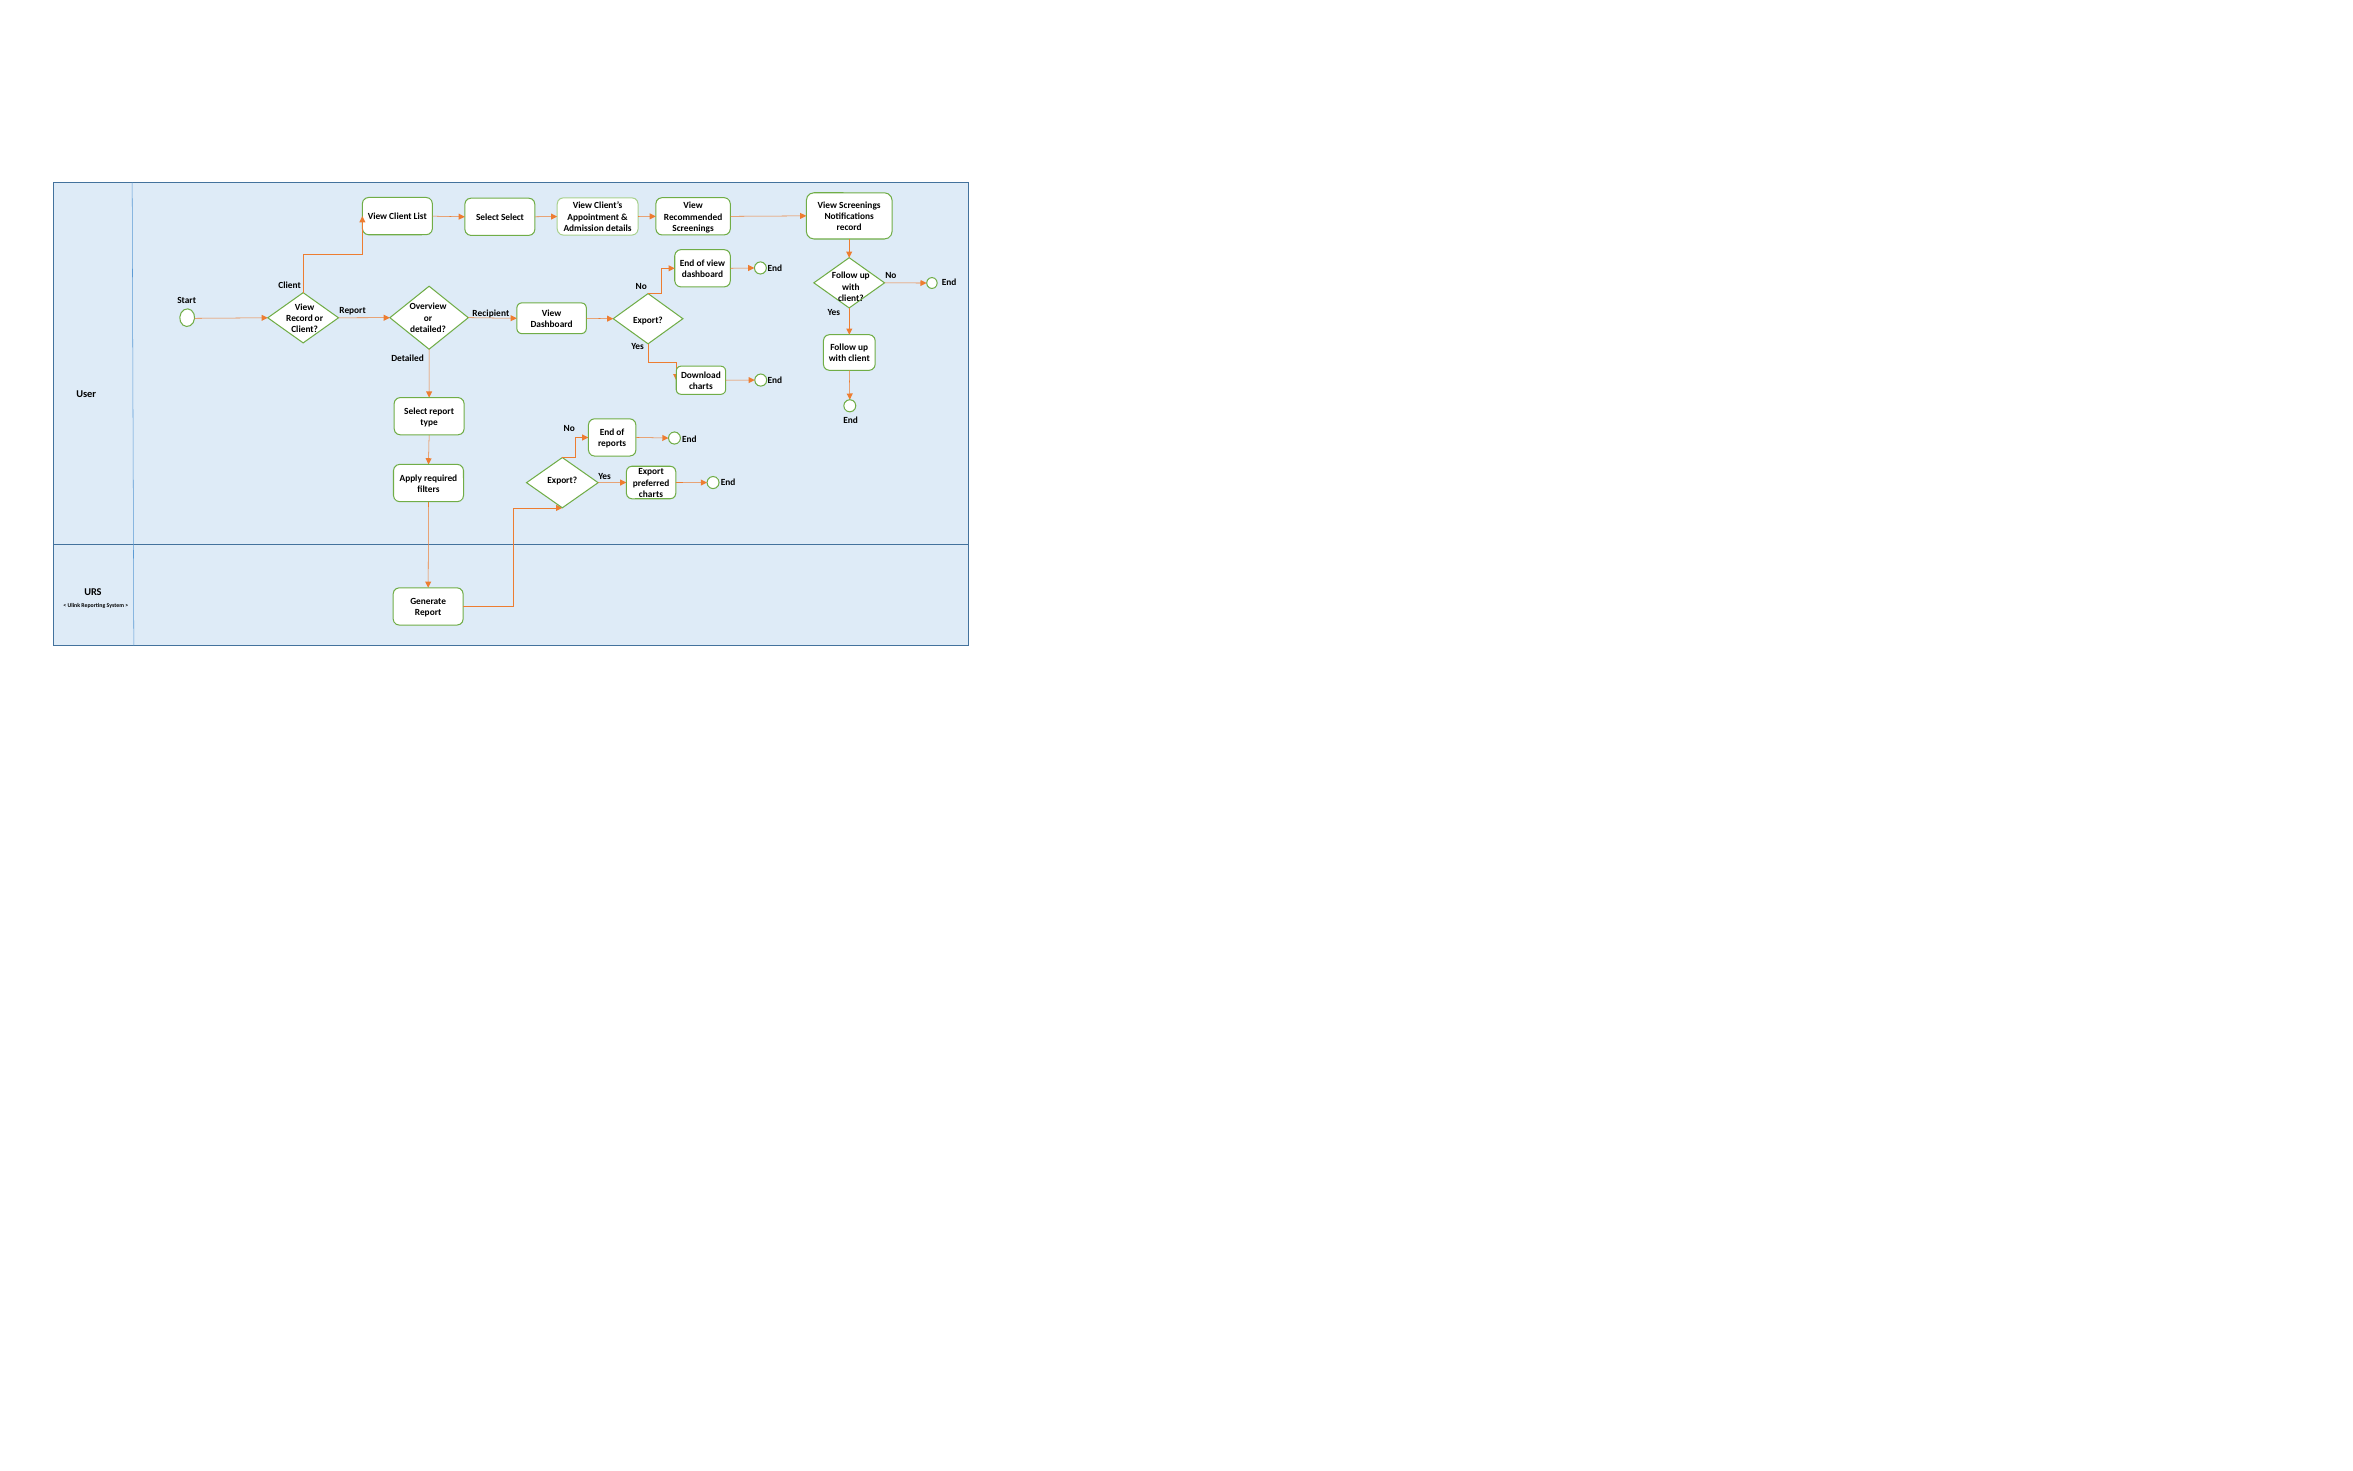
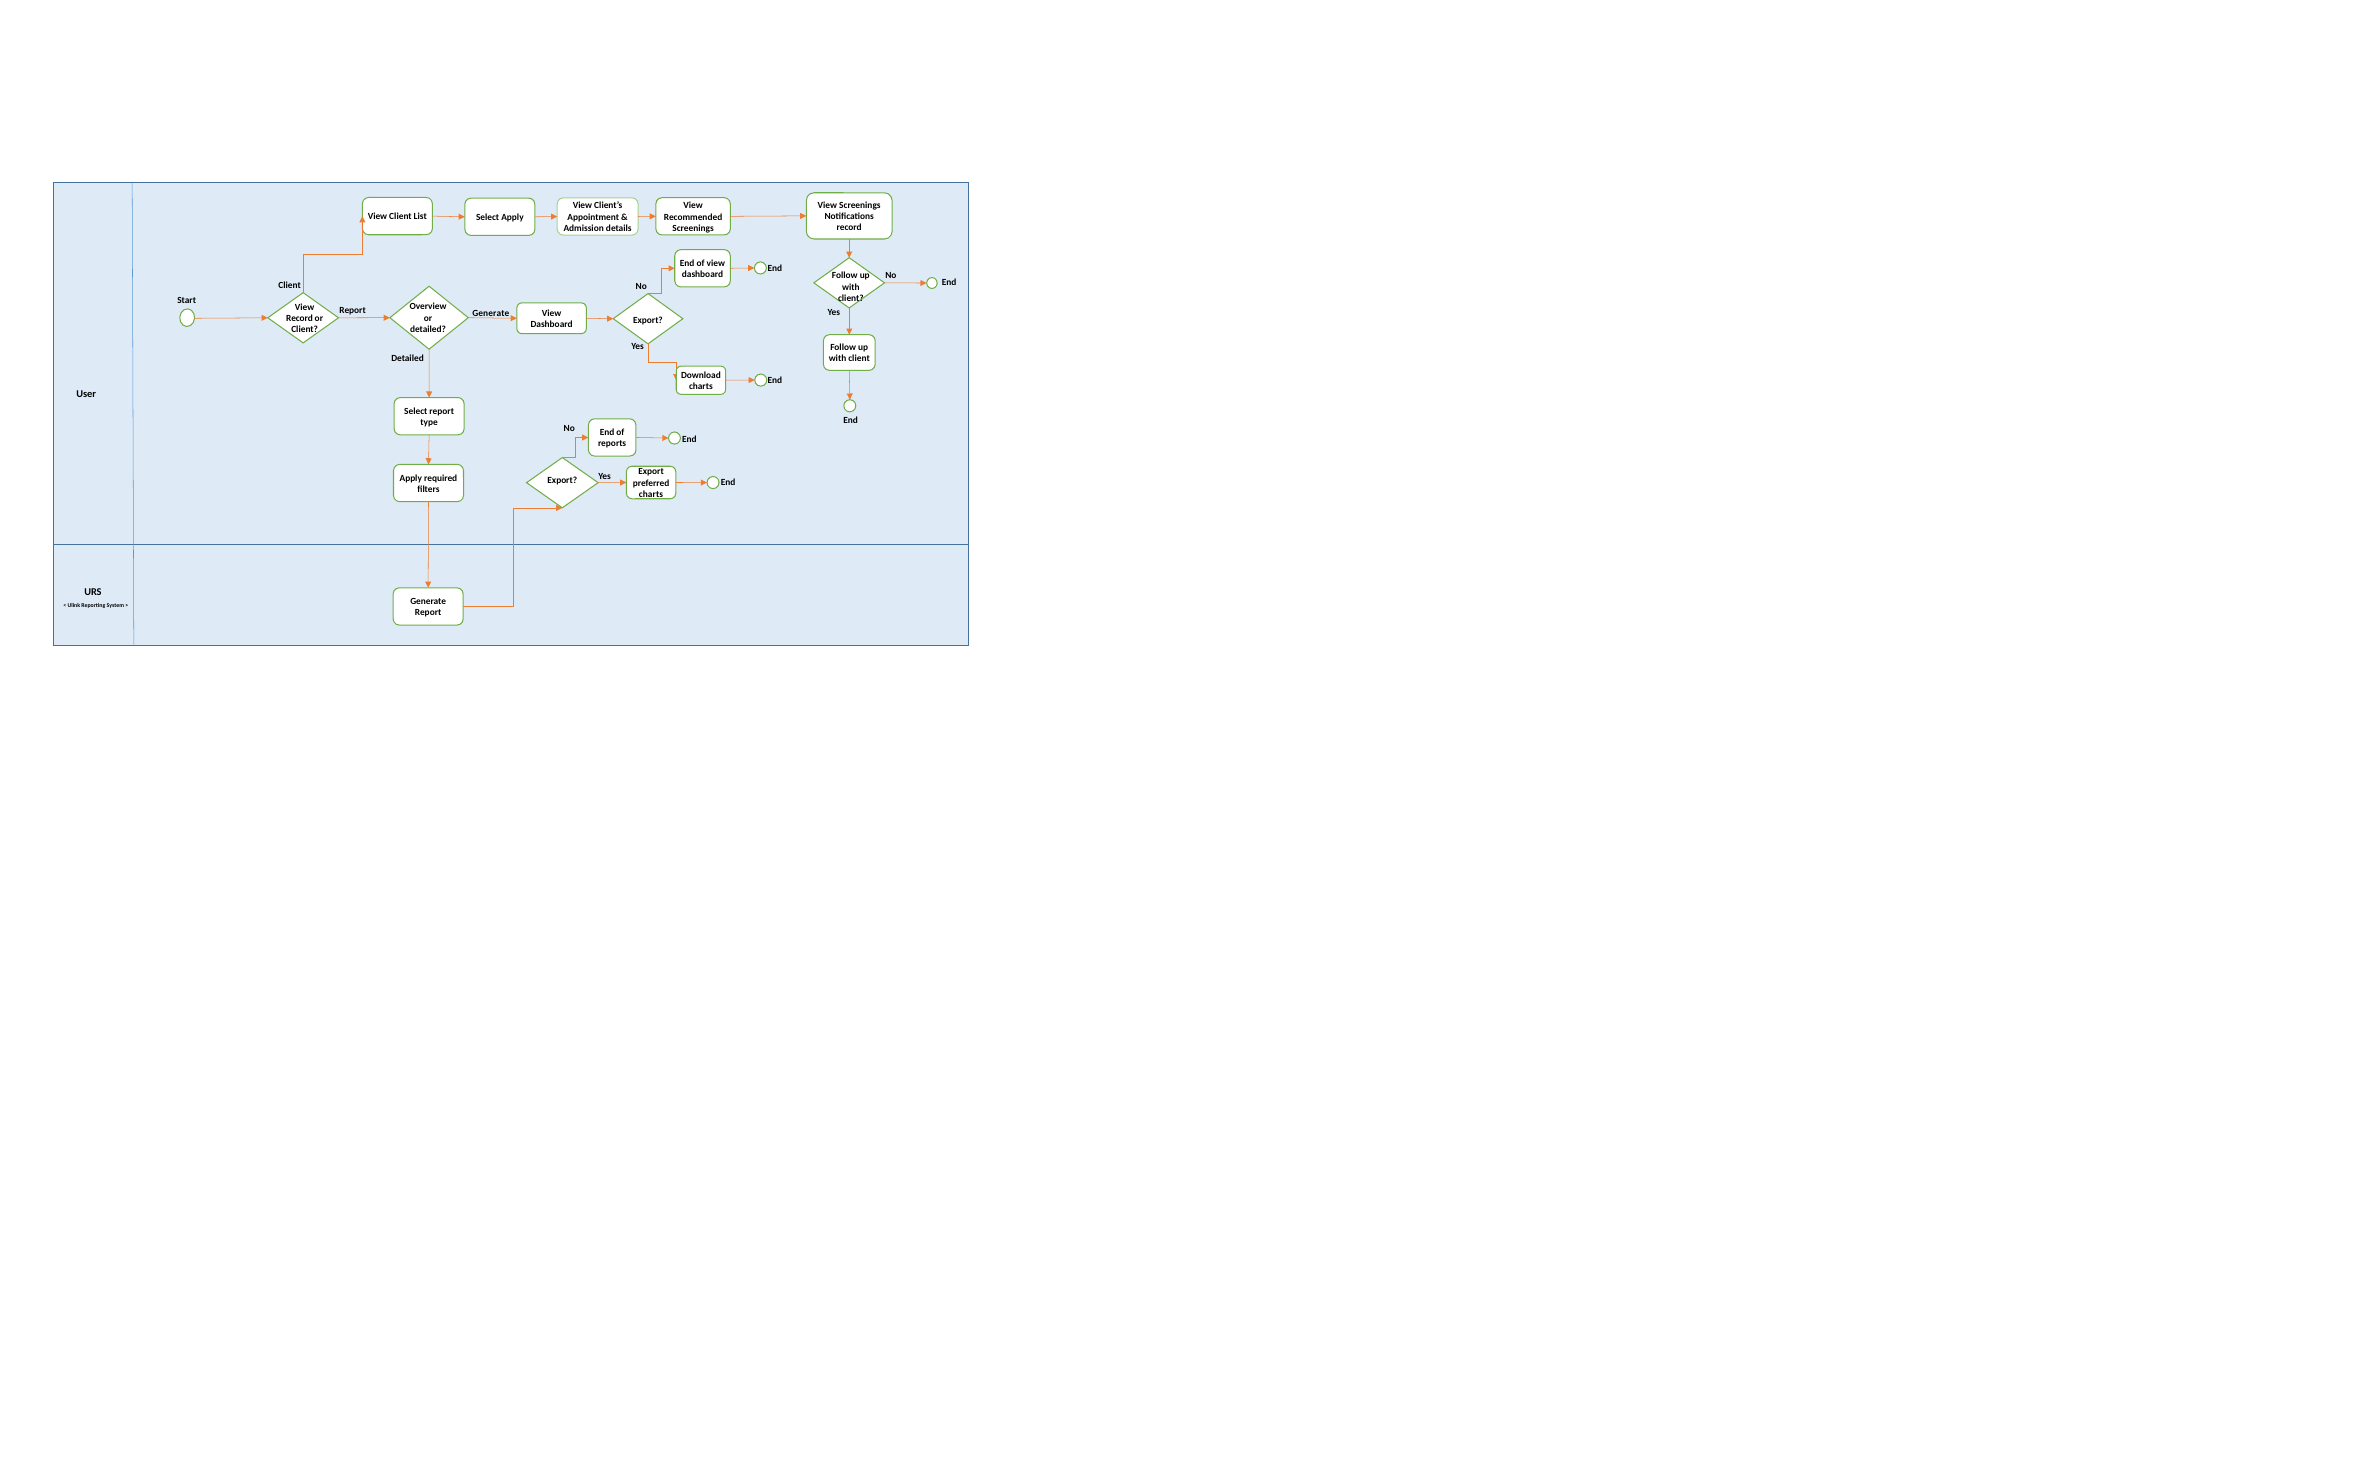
Select Select: Select -> Apply
Recipient at (491, 314): Recipient -> Generate
